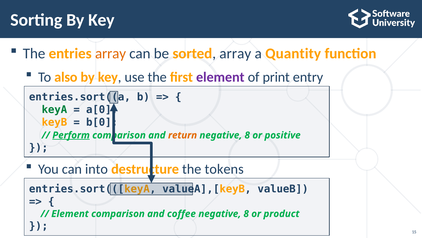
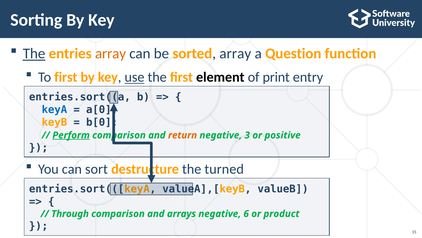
The at (34, 54) underline: none -> present
Quantity: Quantity -> Question
To also: also -> first
use underline: none -> present
element at (220, 77) colour: purple -> black
keyA colour: green -> blue
8 at (247, 135): 8 -> 3
into: into -> sort
tokens: tokens -> turned
Element at (70, 213): Element -> Through
coffee: coffee -> arrays
8 at (246, 213): 8 -> 6
